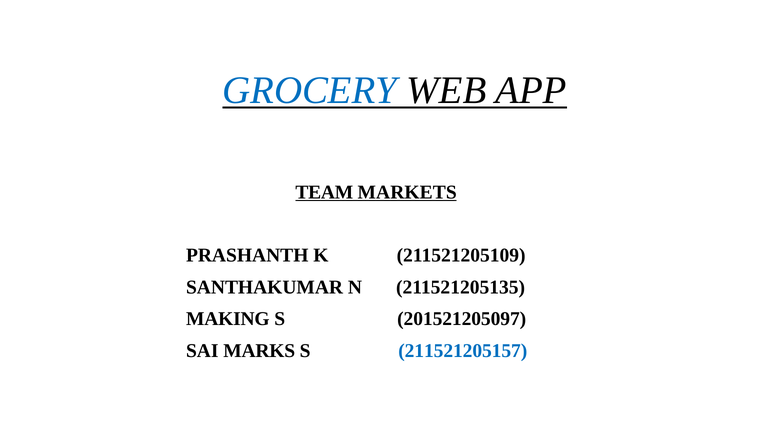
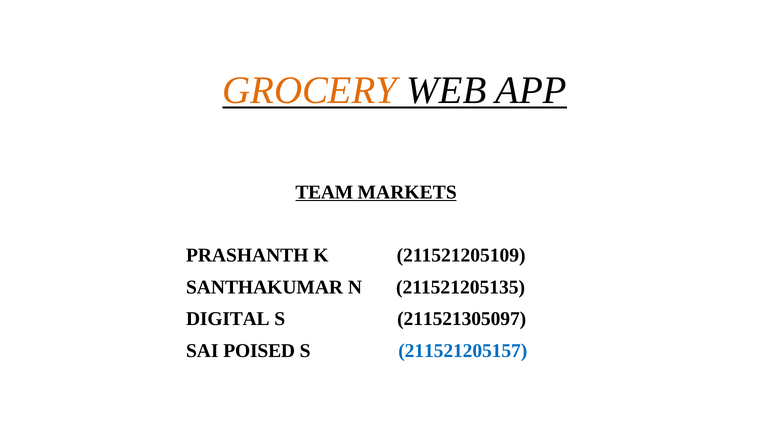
GROCERY colour: blue -> orange
MAKING: MAKING -> DIGITAL
201521205097: 201521205097 -> 211521305097
MARKS: MARKS -> POISED
